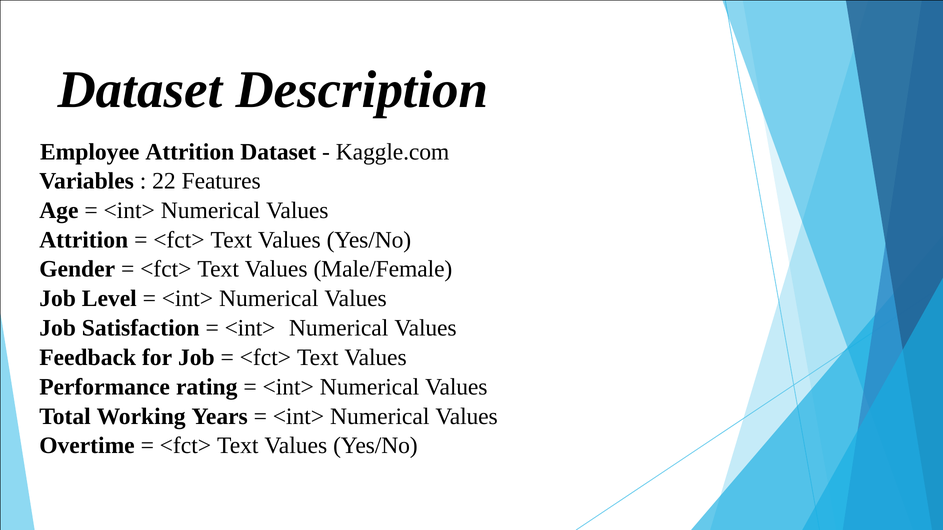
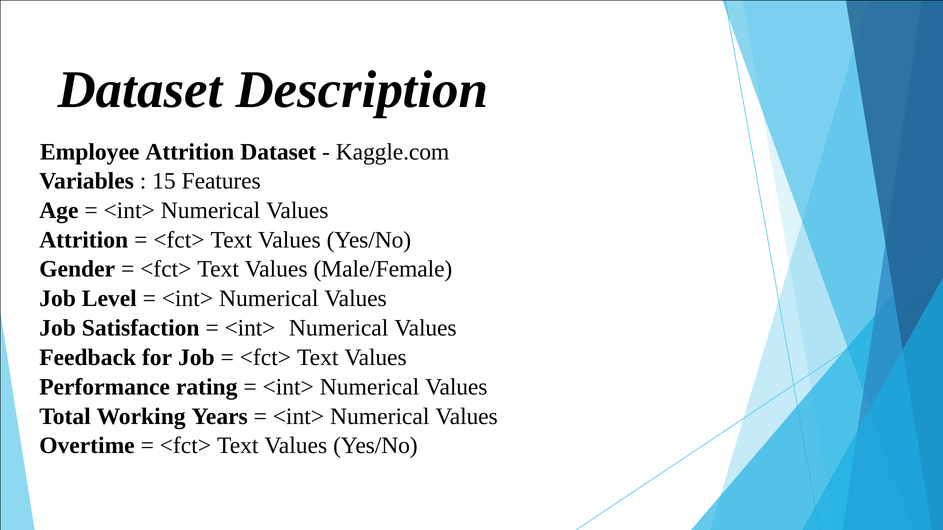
22: 22 -> 15
